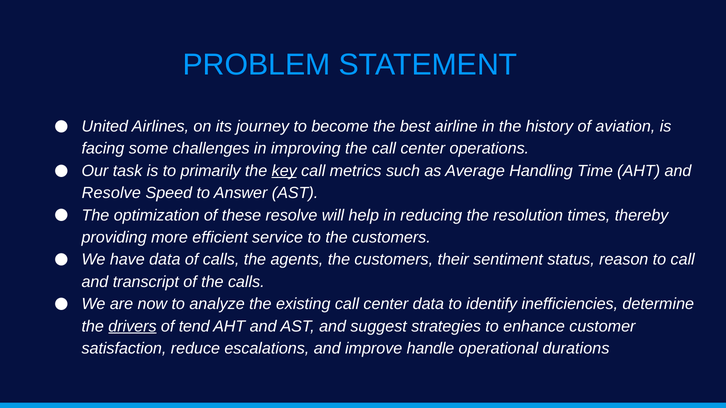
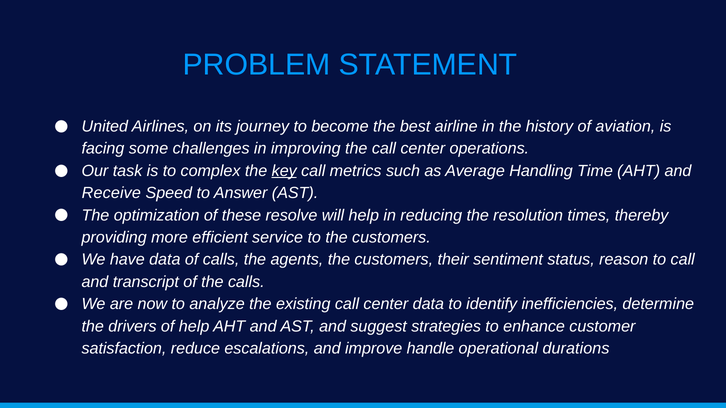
primarily: primarily -> complex
Resolve at (111, 193): Resolve -> Receive
drivers underline: present -> none
of tend: tend -> help
